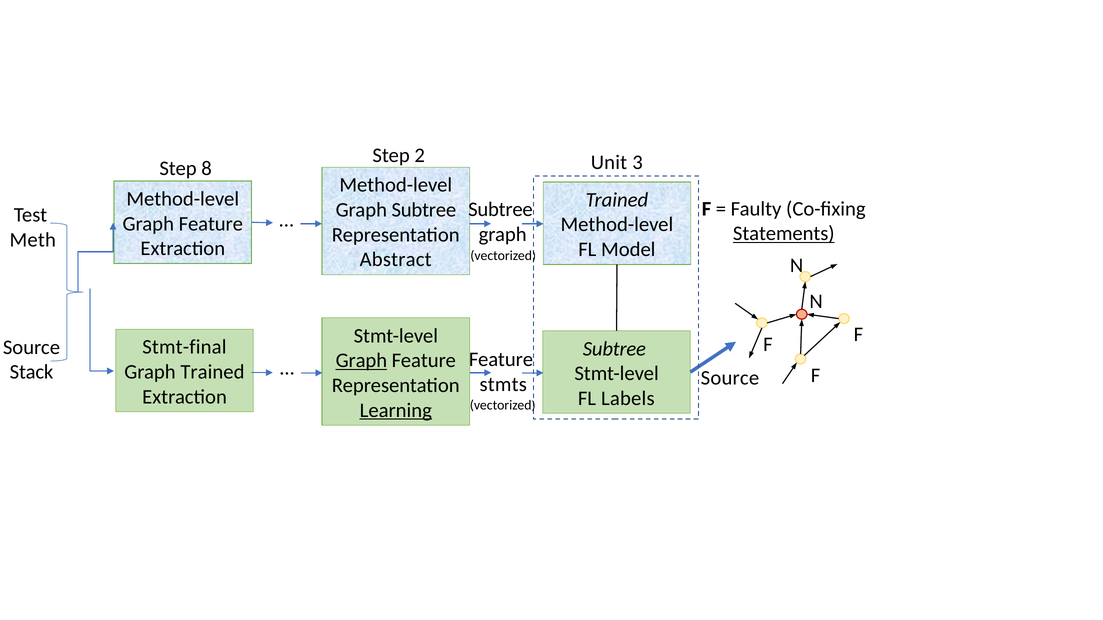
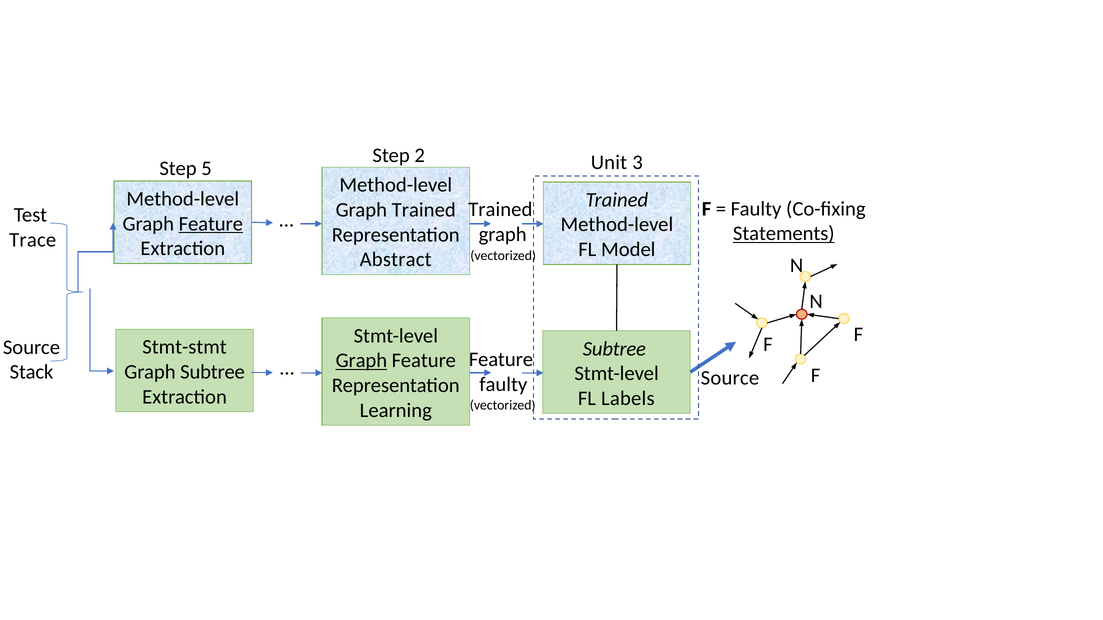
8: 8 -> 5
Subtree at (500, 210): Subtree -> Trained
Graph Subtree: Subtree -> Trained
Feature at (211, 224) underline: none -> present
Meth: Meth -> Trace
Stmt-final: Stmt-final -> Stmt-stmt
Graph Trained: Trained -> Subtree
stmts at (503, 385): stmts -> faulty
Learning underline: present -> none
